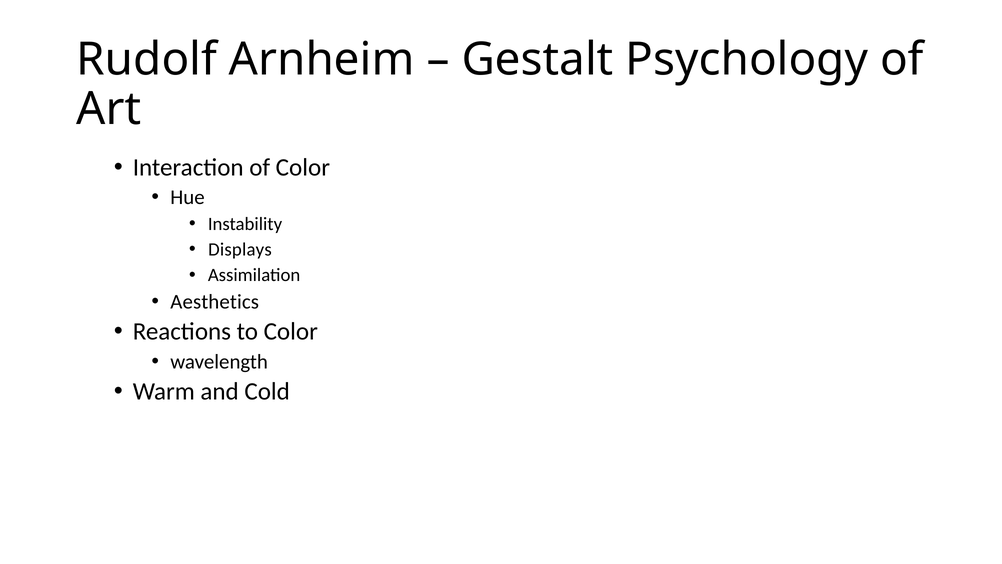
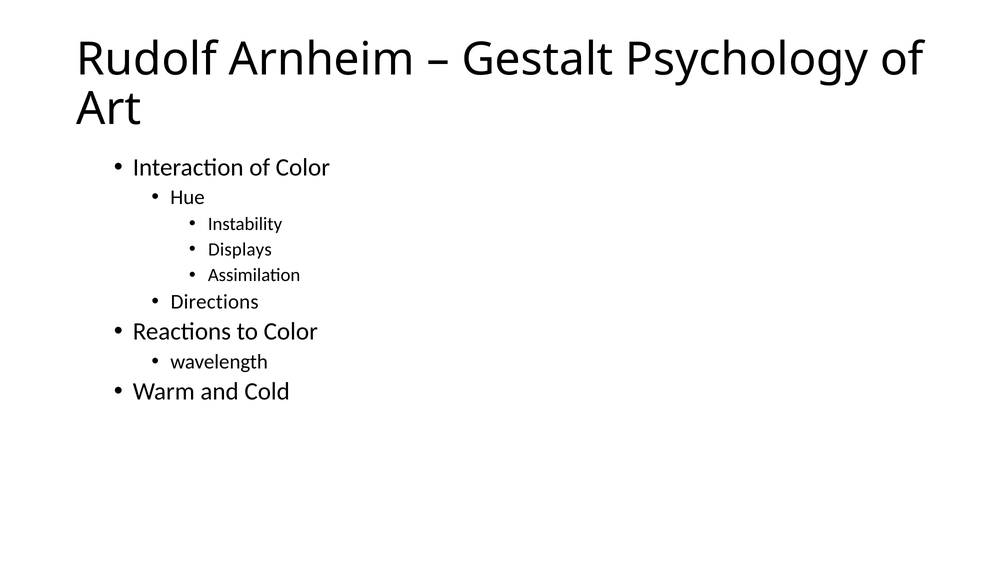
Aesthetics: Aesthetics -> Directions
